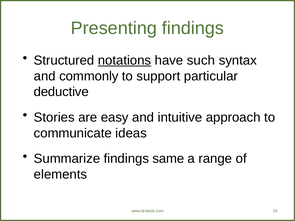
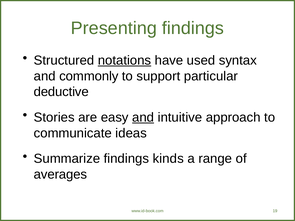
such: such -> used
and at (143, 118) underline: none -> present
same: same -> kinds
elements: elements -> averages
